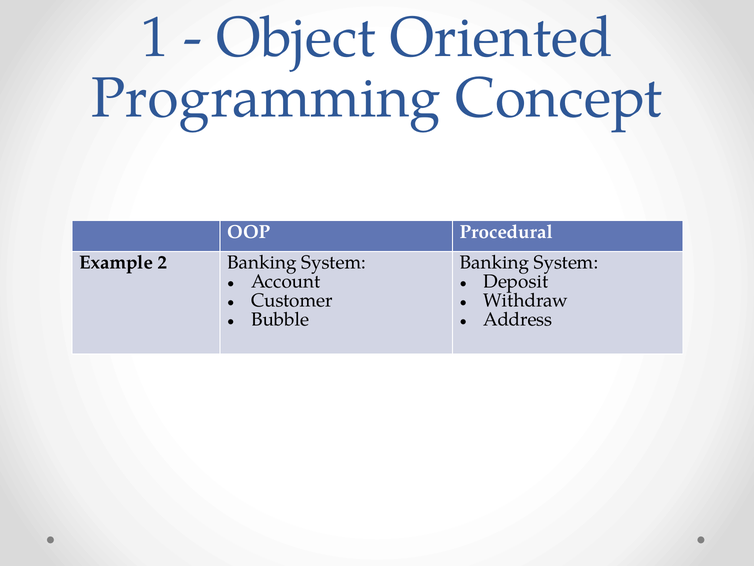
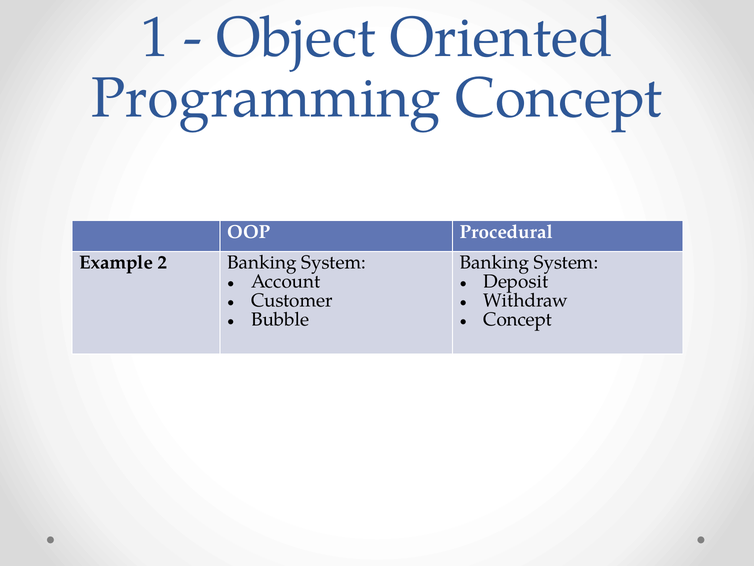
Address at (518, 319): Address -> Concept
